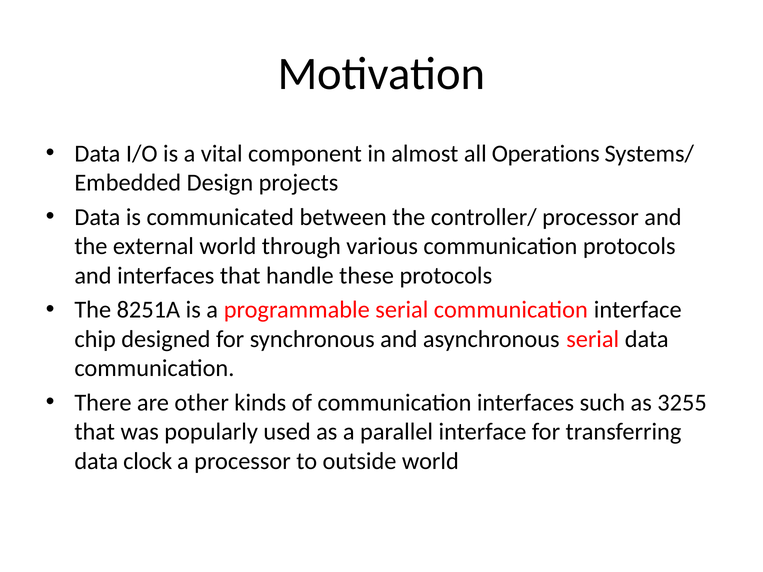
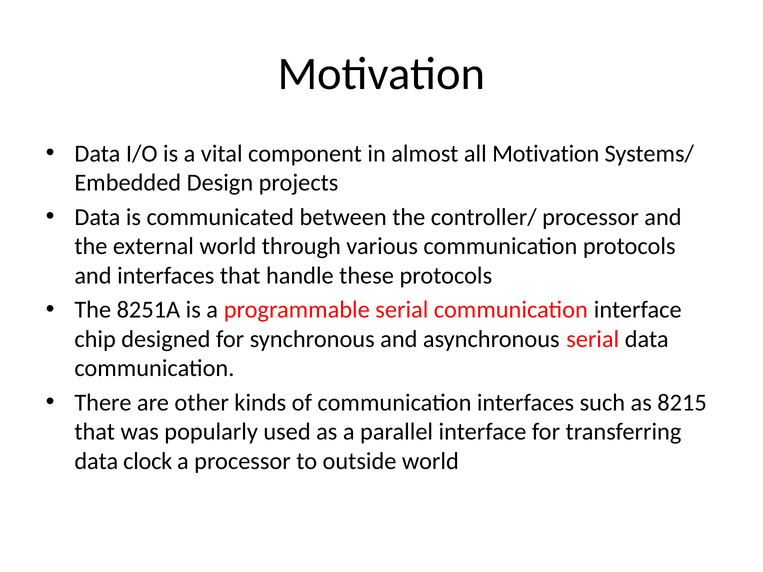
all Operations: Operations -> Motivation
3255: 3255 -> 8215
